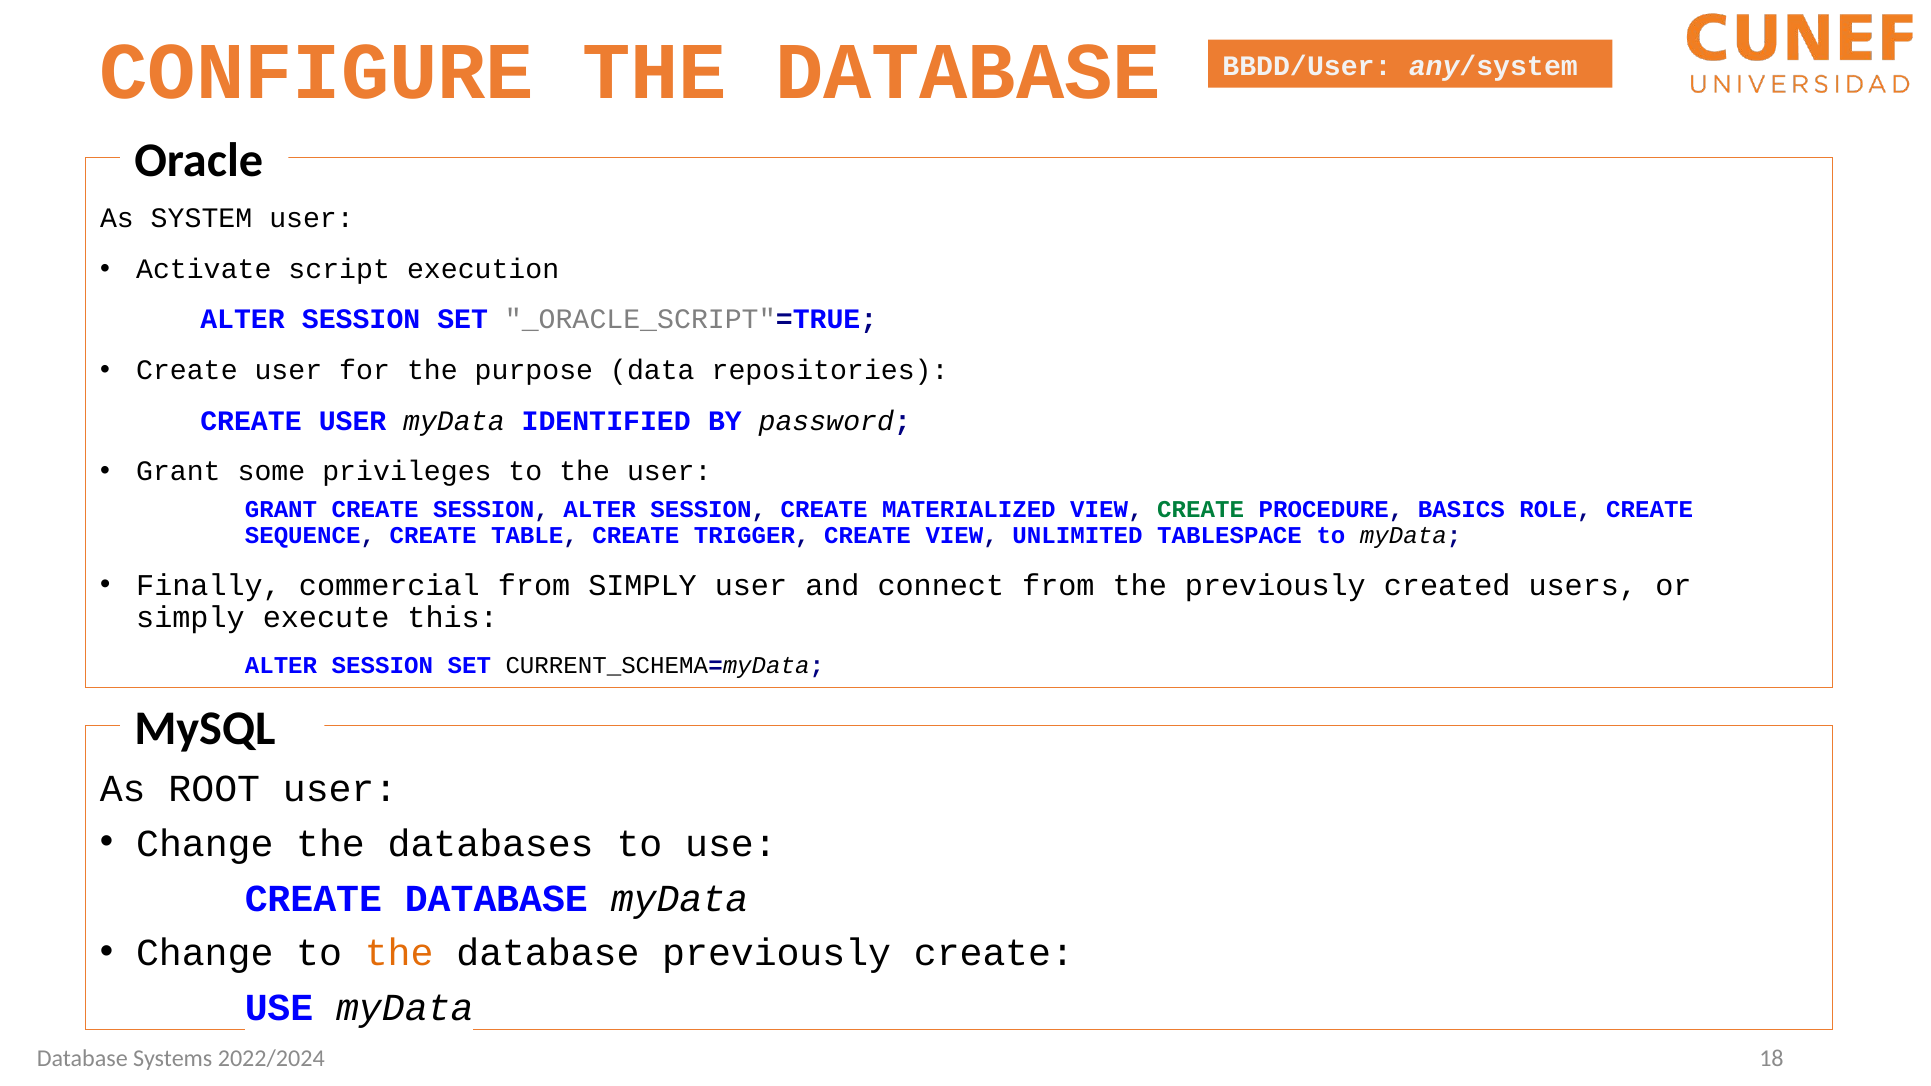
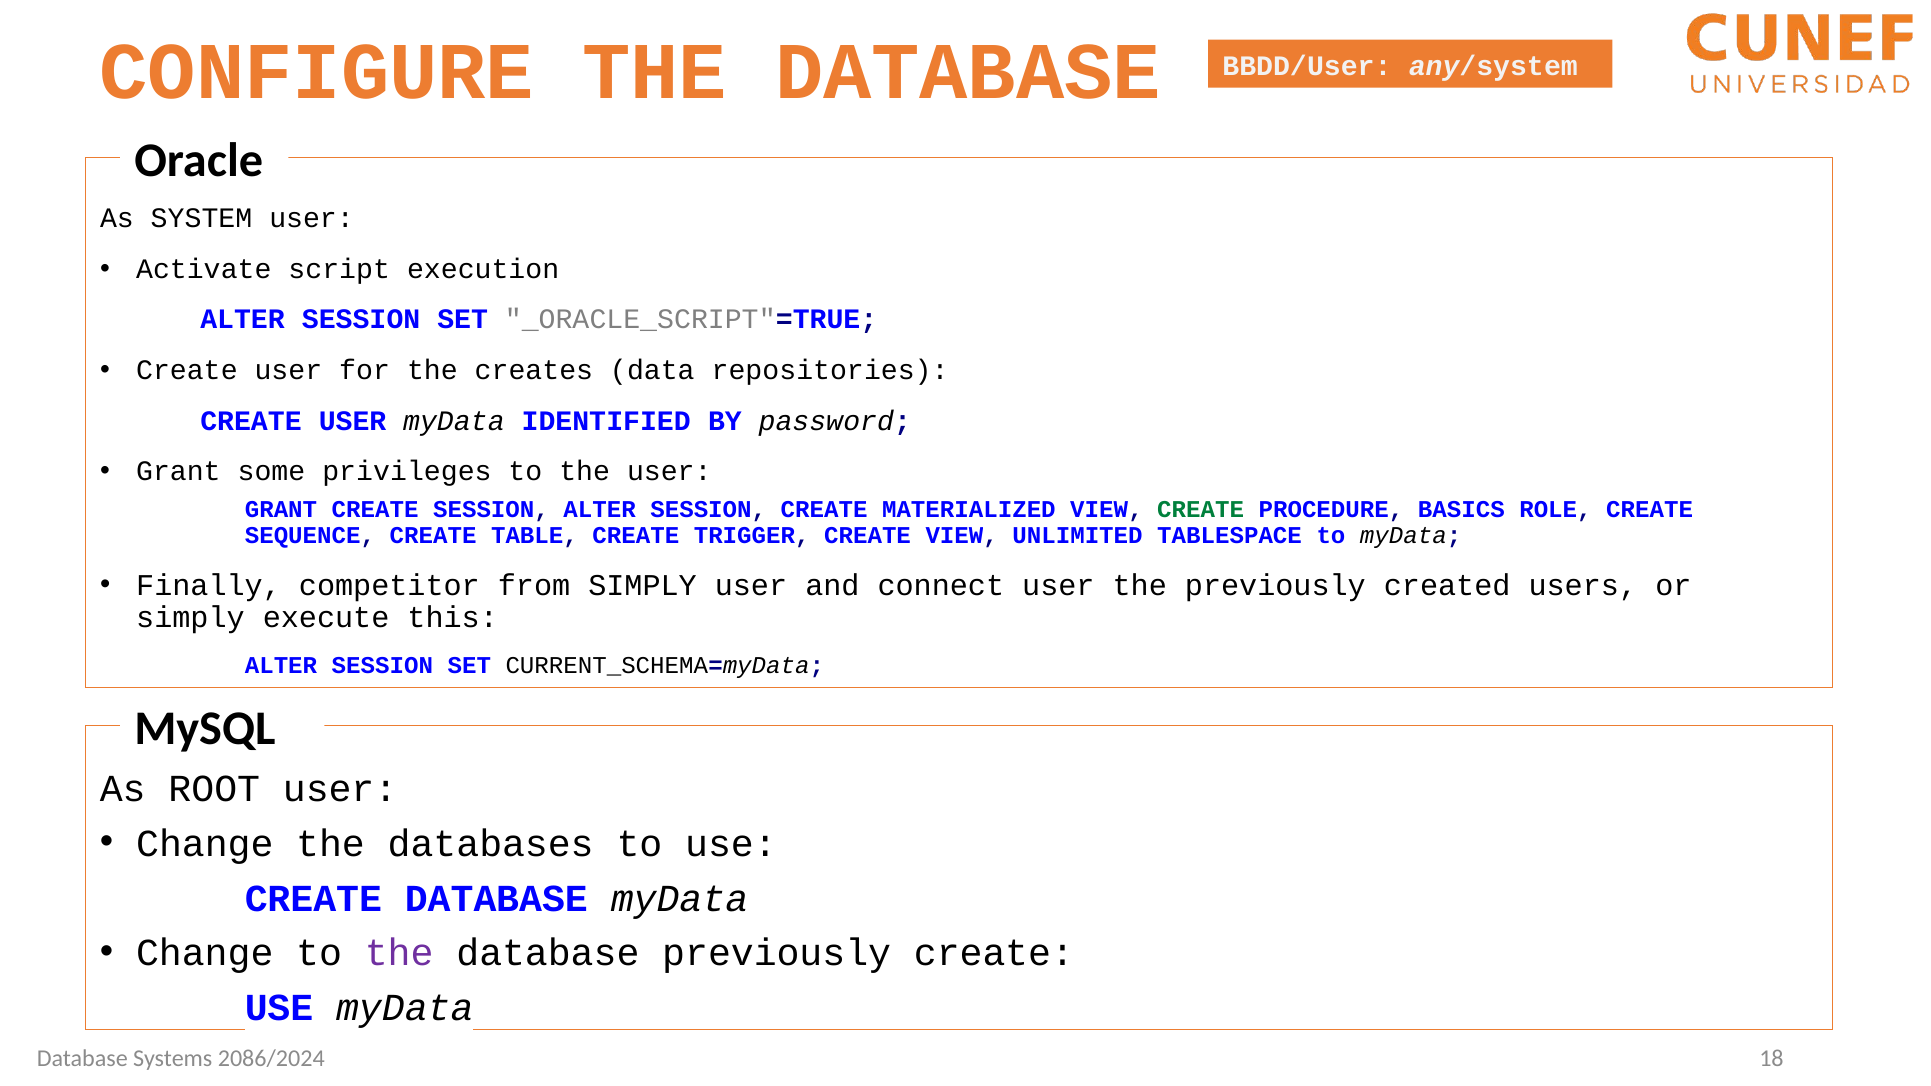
purpose: purpose -> creates
commercial: commercial -> competitor
connect from: from -> user
the at (399, 954) colour: orange -> purple
2022/2024: 2022/2024 -> 2086/2024
